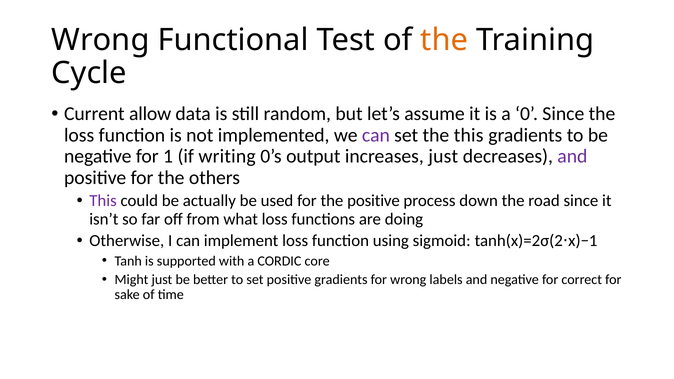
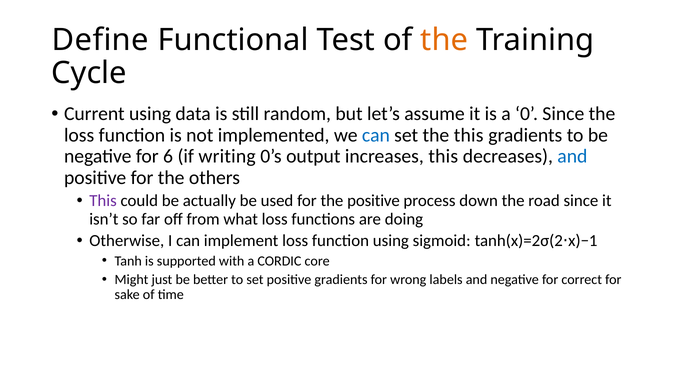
Wrong at (100, 40): Wrong -> Define
Current allow: allow -> using
can at (376, 135) colour: purple -> blue
1: 1 -> 6
increases just: just -> this
and at (572, 156) colour: purple -> blue
